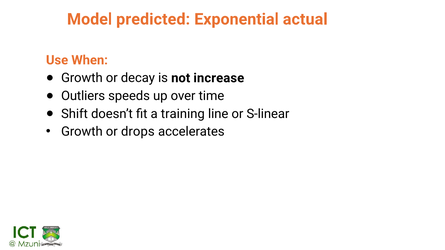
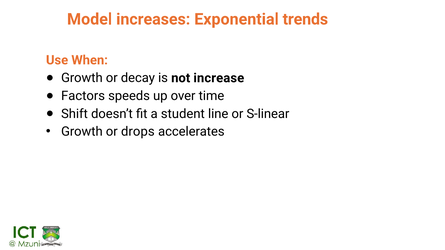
predicted: predicted -> increases
actual: actual -> trends
Outliers: Outliers -> Factors
training: training -> student
